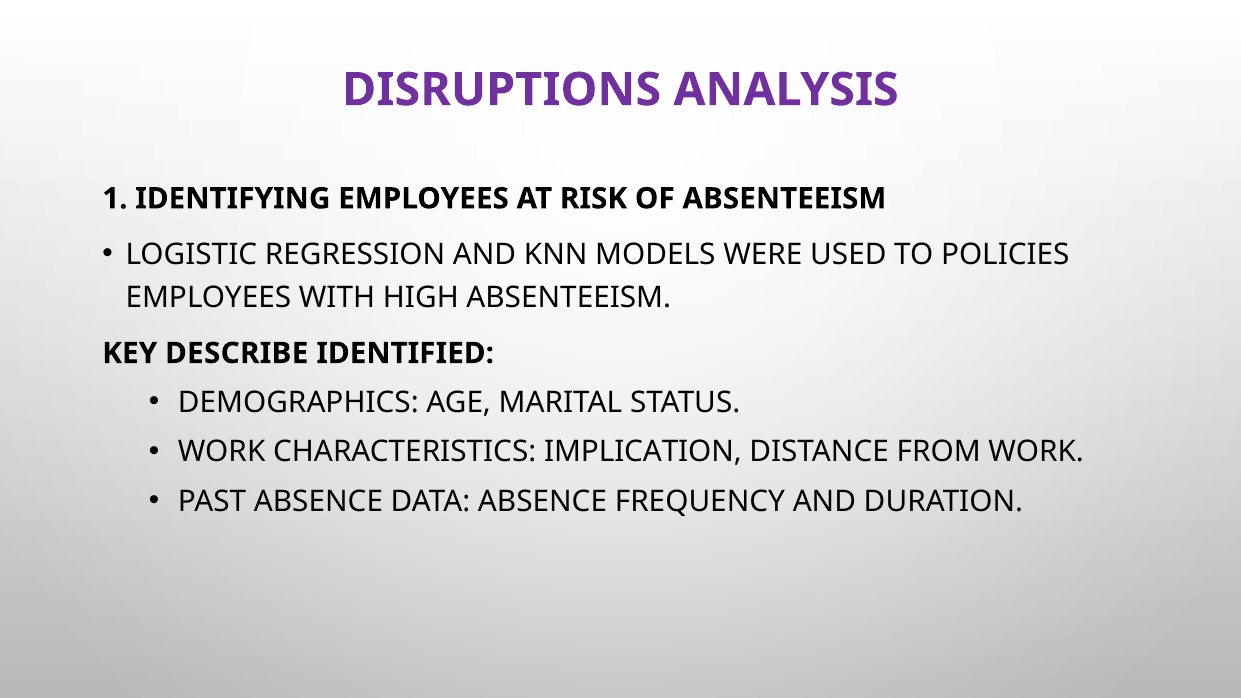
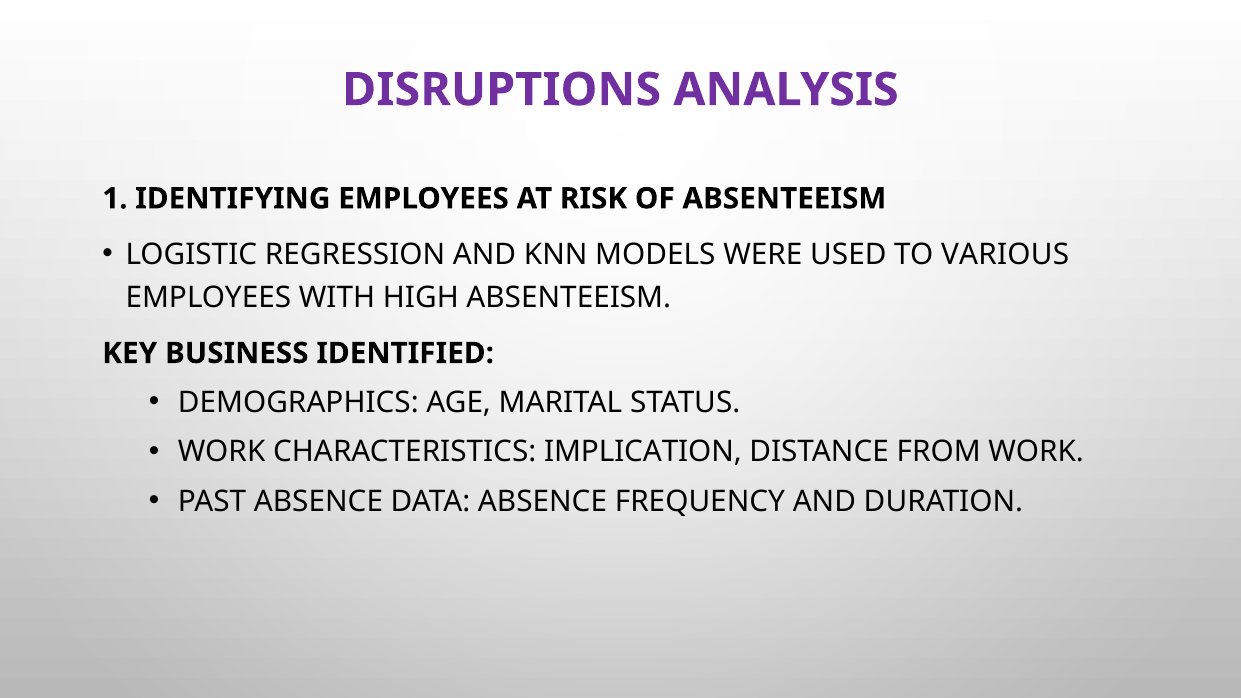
POLICIES: POLICIES -> VARIOUS
DESCRIBE: DESCRIBE -> BUSINESS
